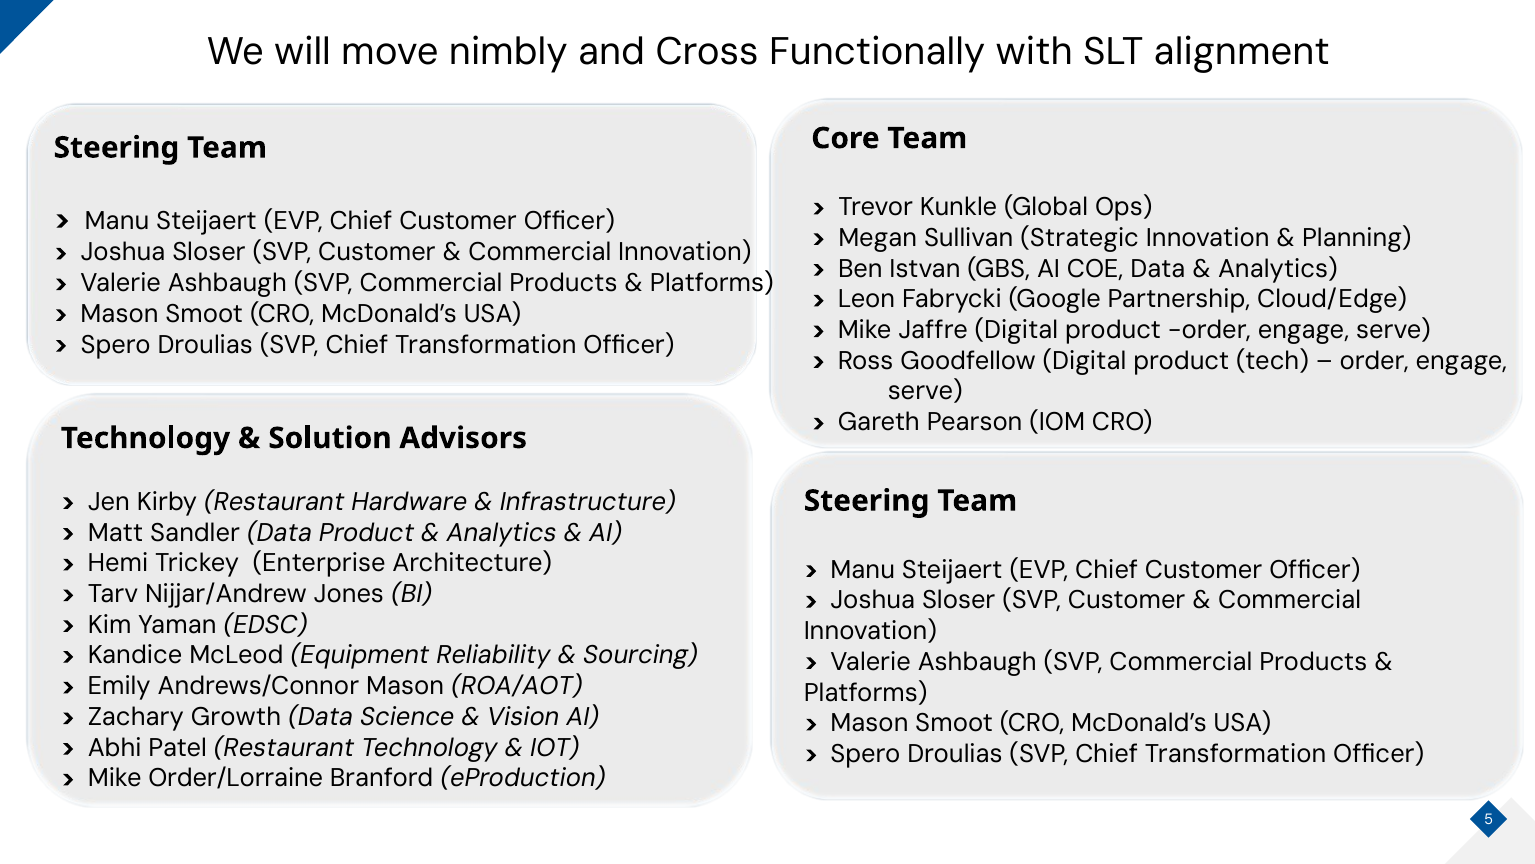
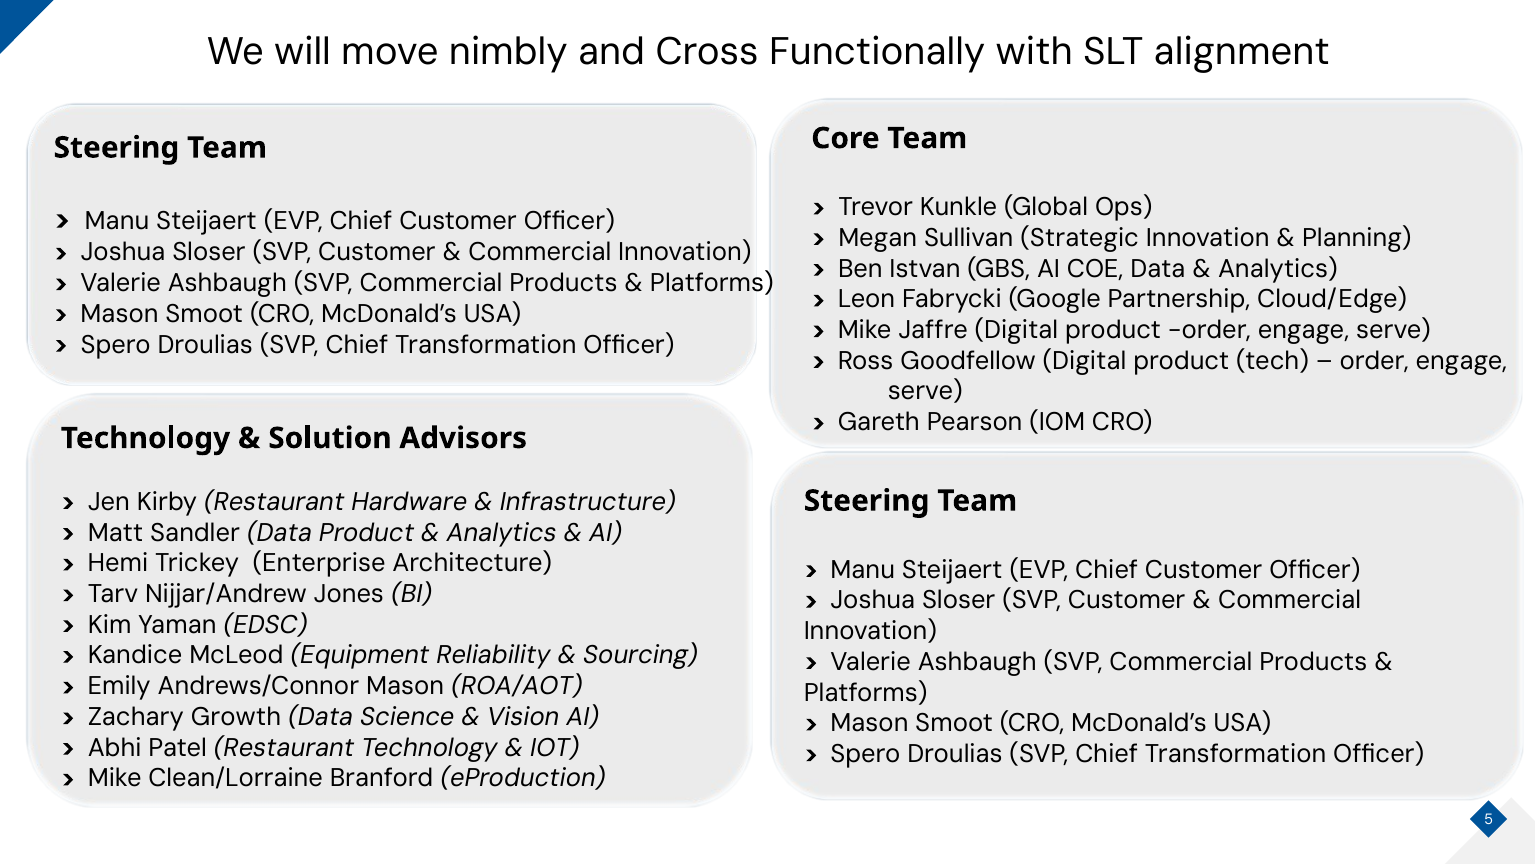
Order/Lorraine: Order/Lorraine -> Clean/Lorraine
